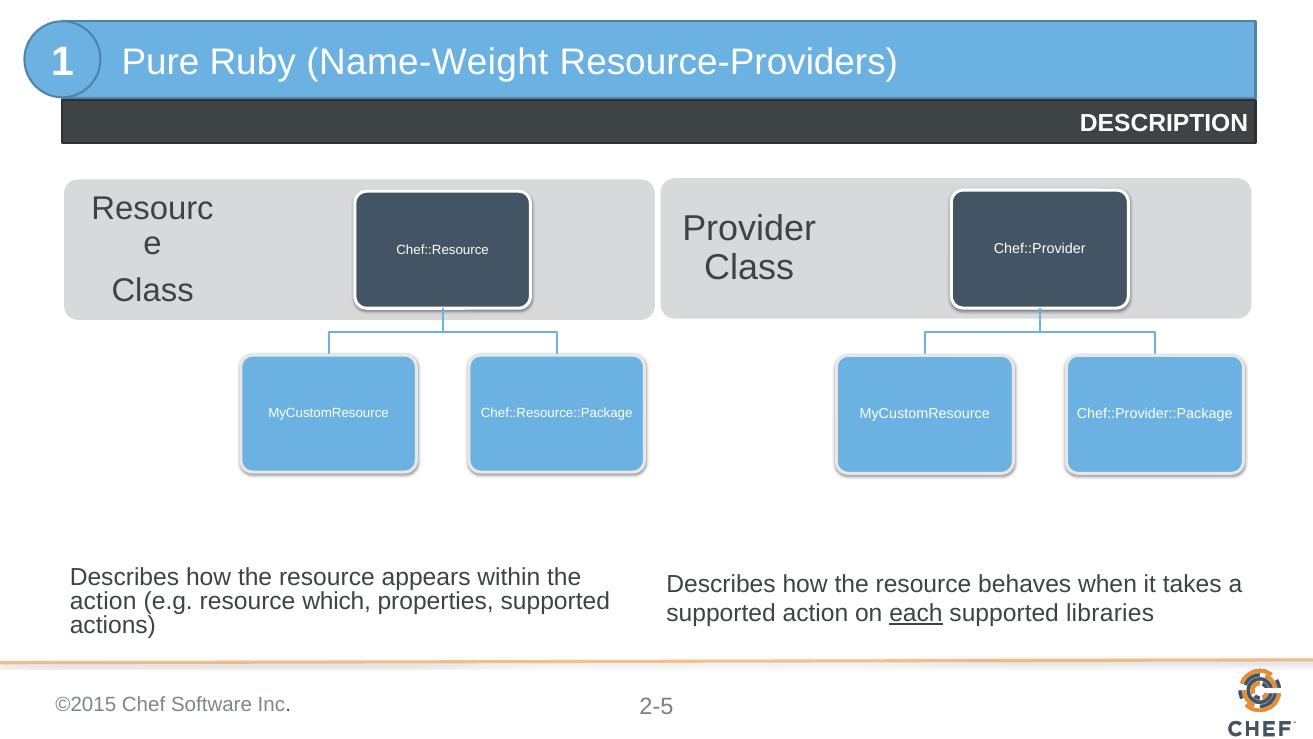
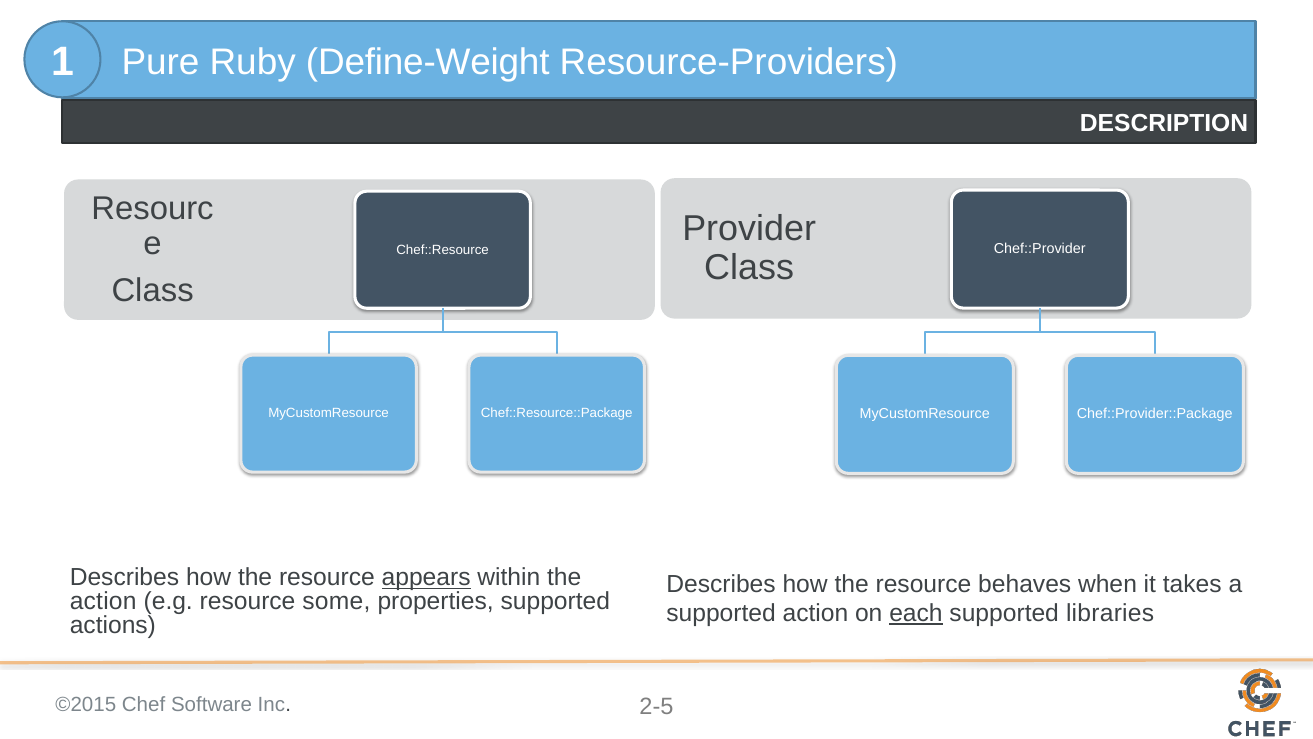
Name-Weight: Name-Weight -> Define-Weight
appears underline: none -> present
which: which -> some
